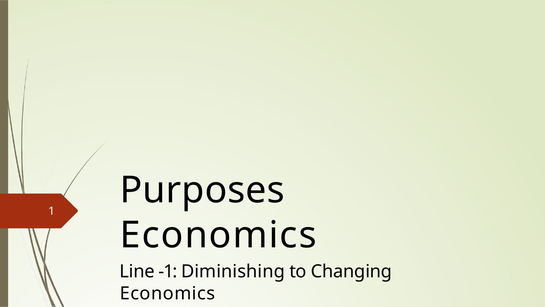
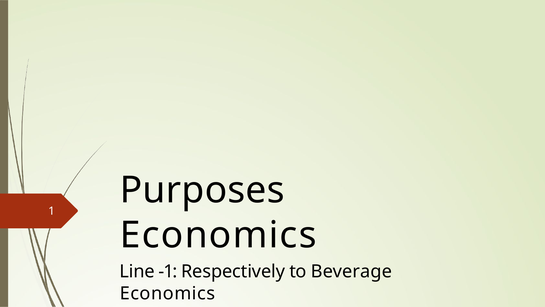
Diminishing: Diminishing -> Respectively
Changing: Changing -> Beverage
